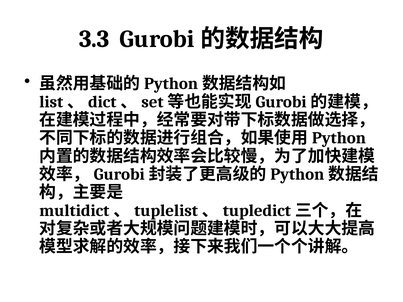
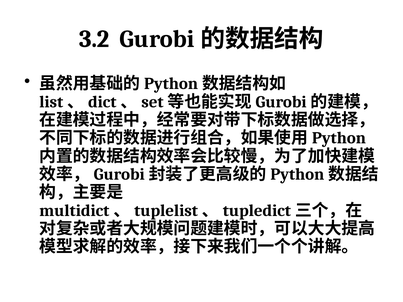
3.3: 3.3 -> 3.2
